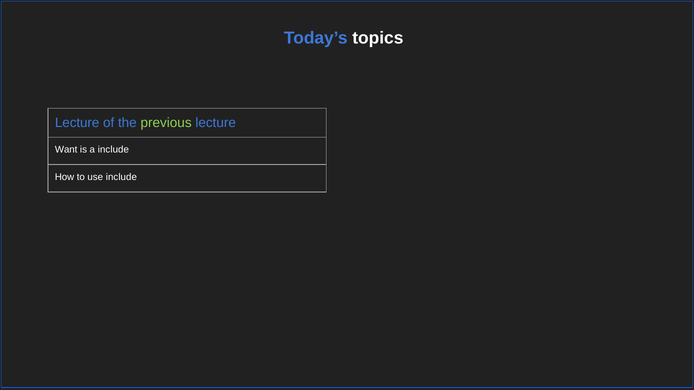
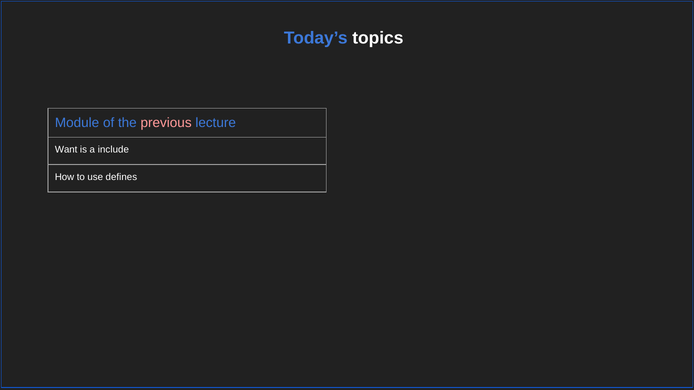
Lecture at (77, 123): Lecture -> Module
previous colour: light green -> pink
use include: include -> defines
